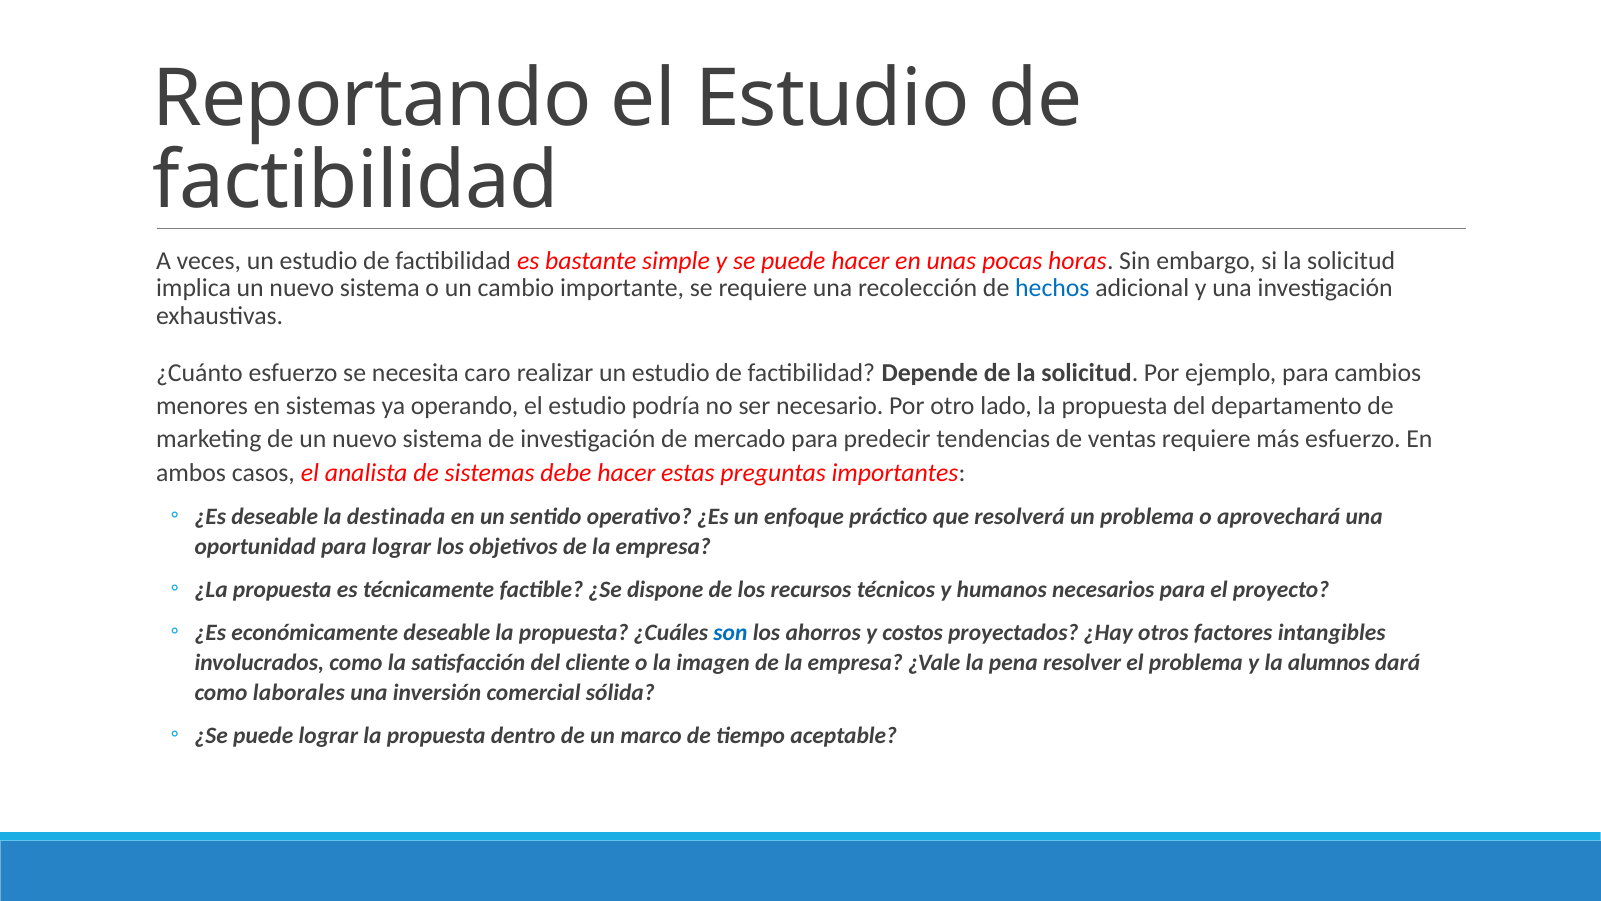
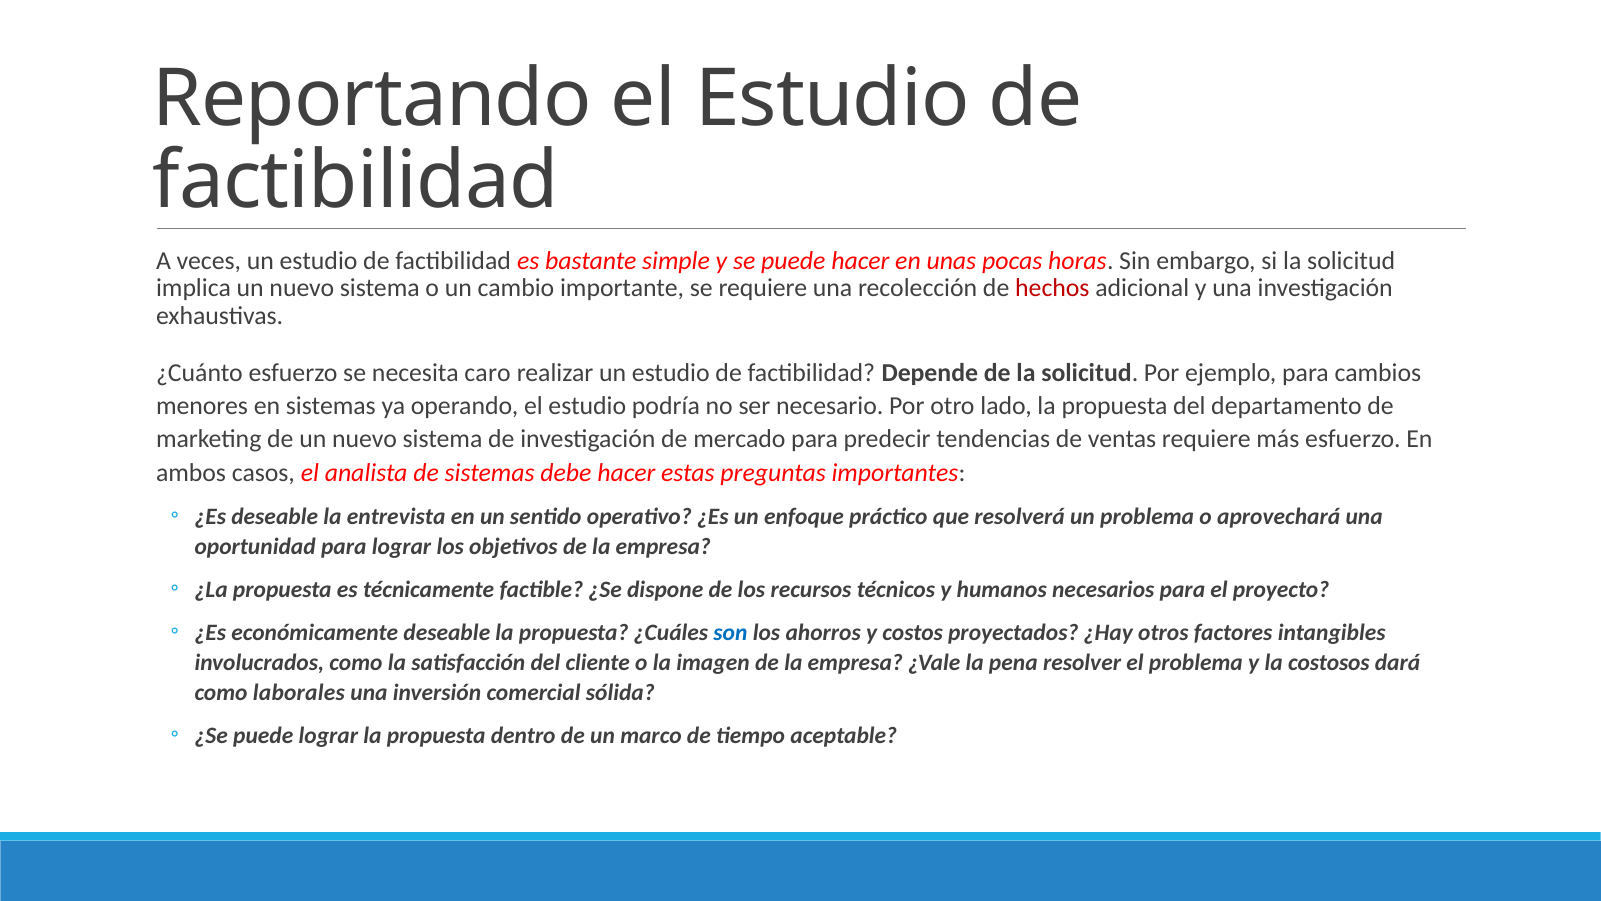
hechos colour: blue -> red
destinada: destinada -> entrevista
alumnos: alumnos -> costosos
